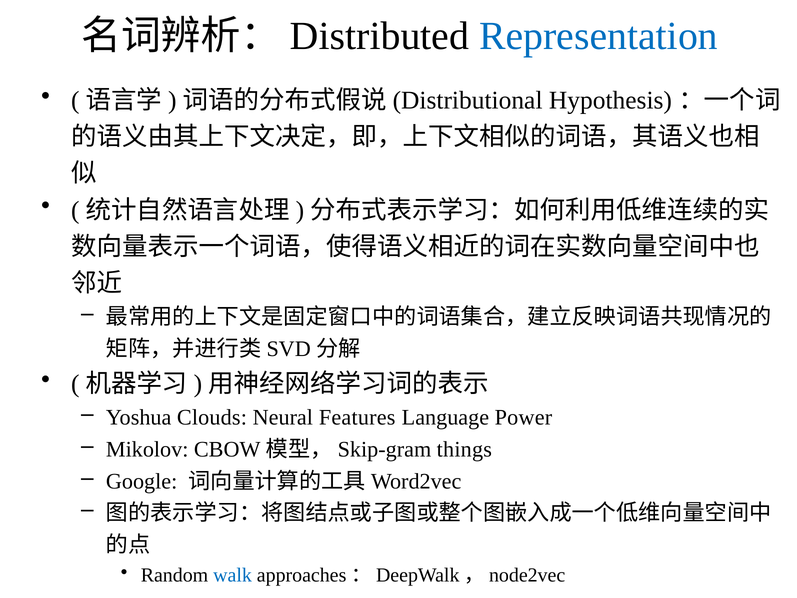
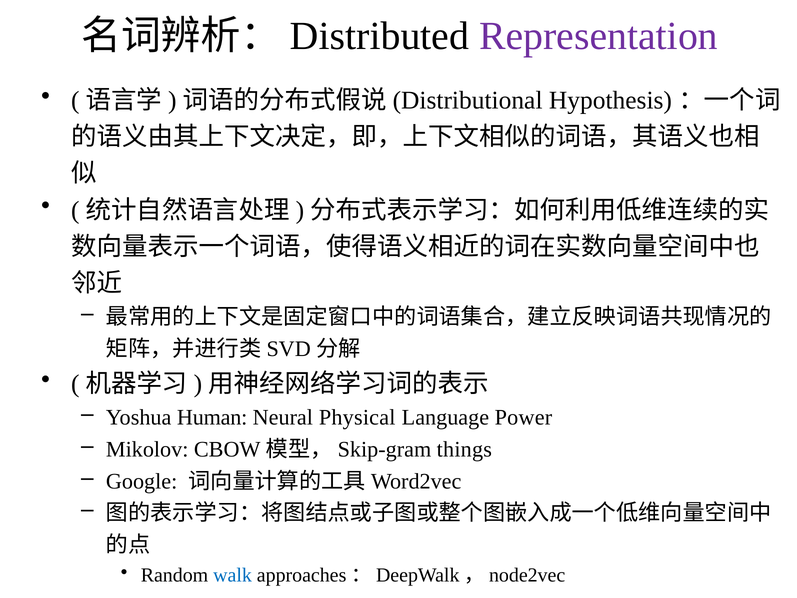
Representation colour: blue -> purple
Clouds: Clouds -> Human
Features: Features -> Physical
